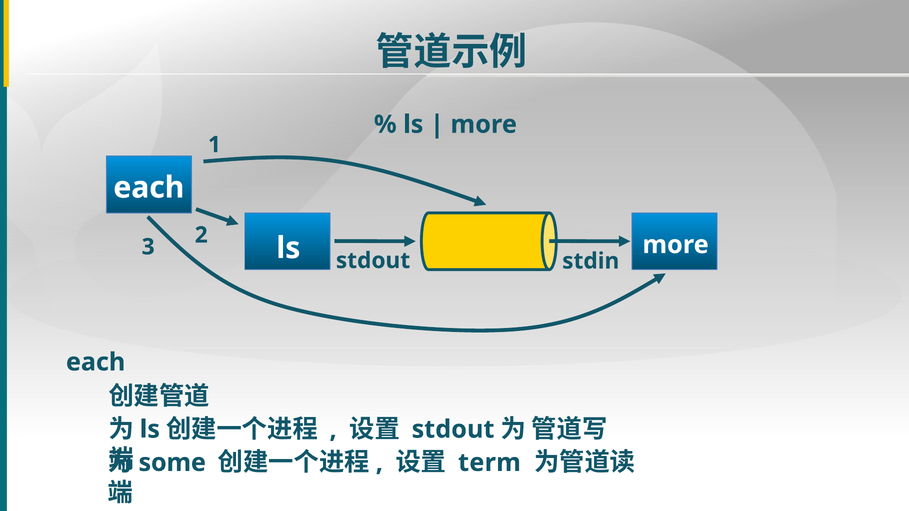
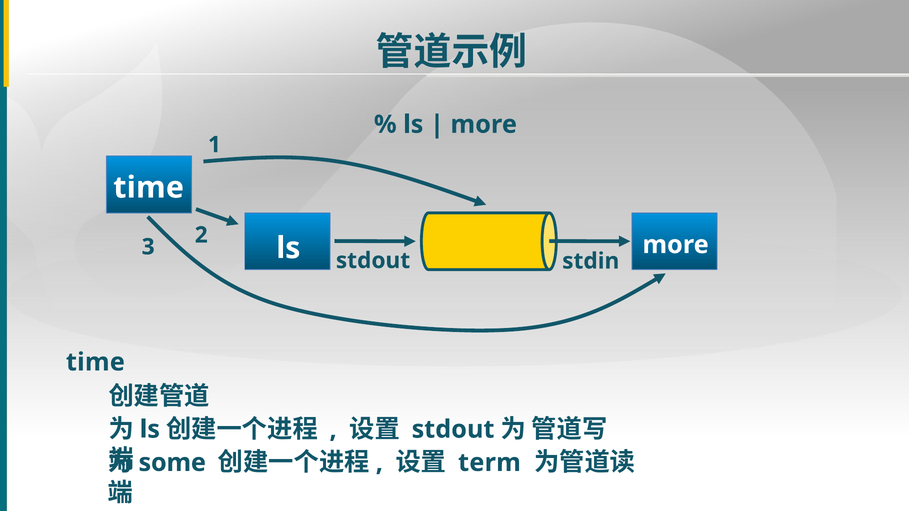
each at (149, 188): each -> time
each at (96, 362): each -> time
